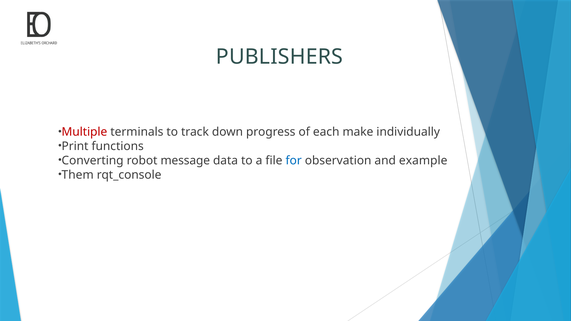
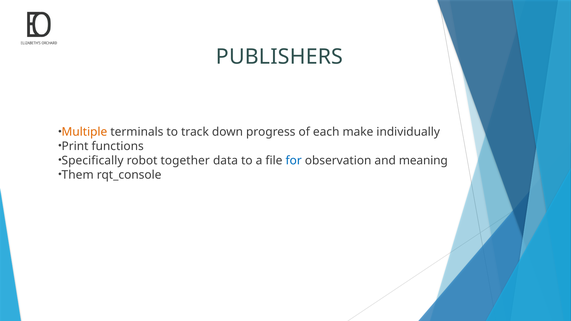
Multiple colour: red -> orange
Converting: Converting -> Specifically
message: message -> together
example: example -> meaning
